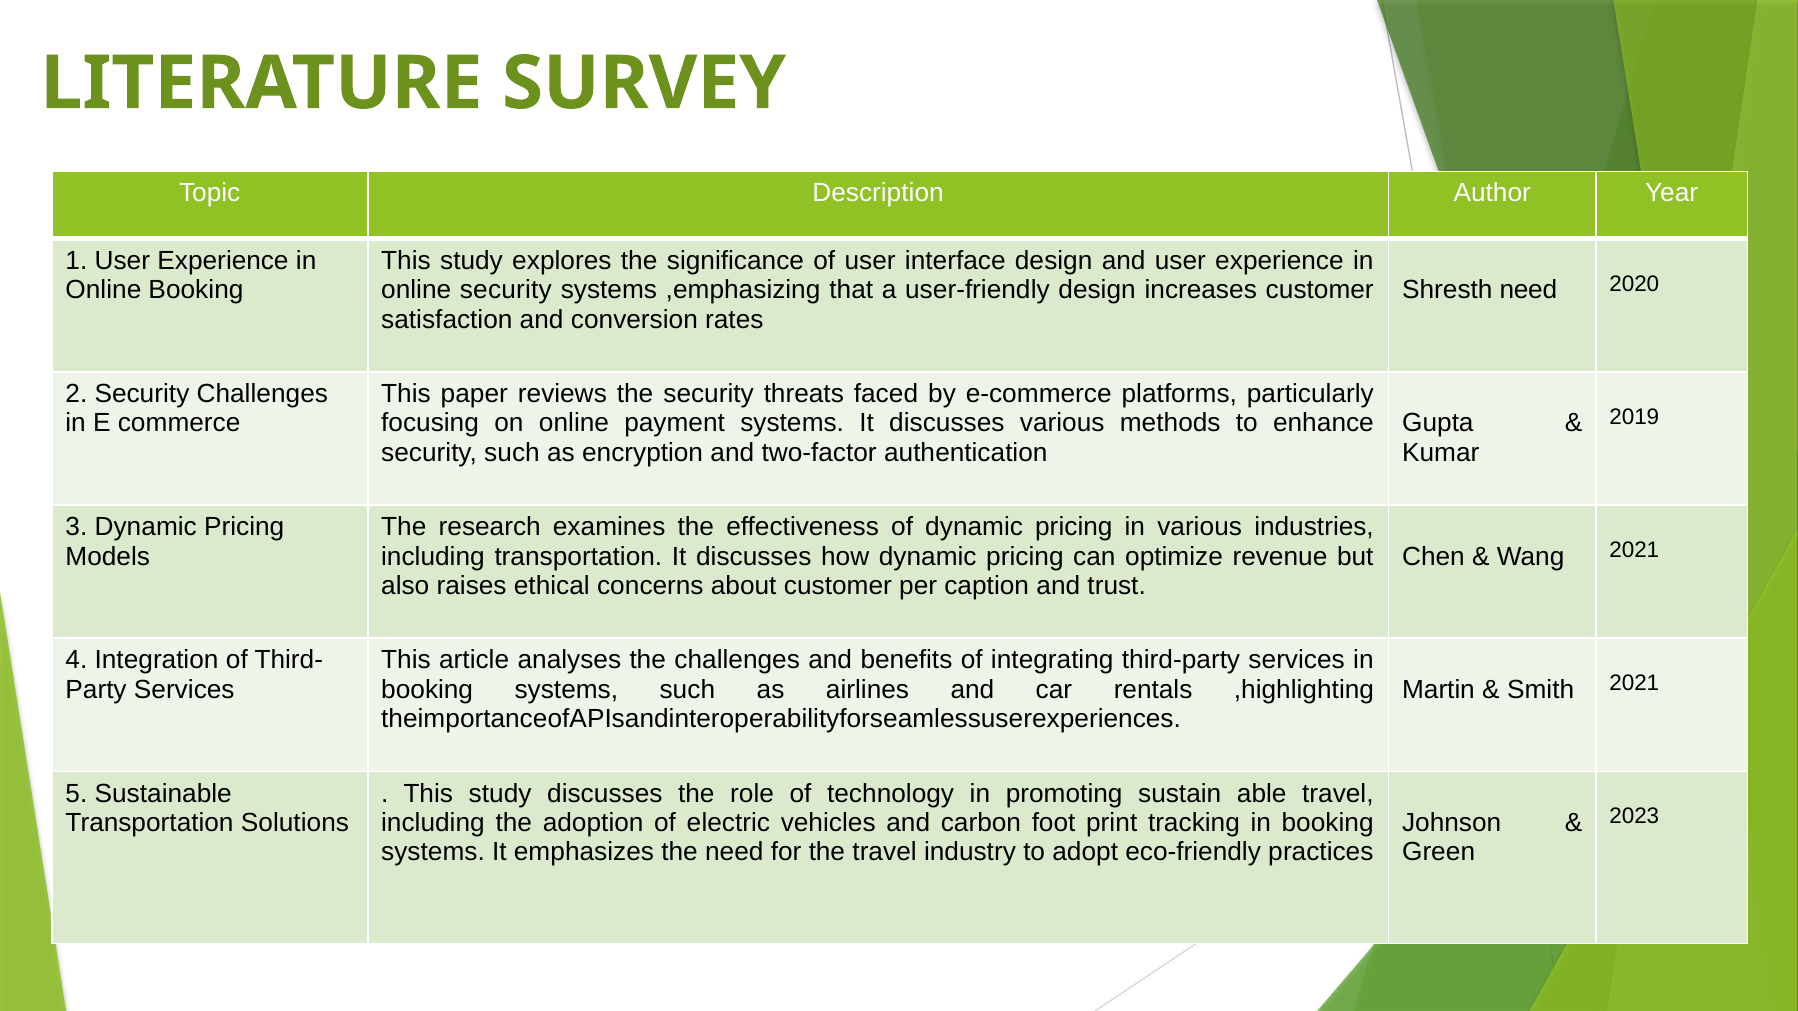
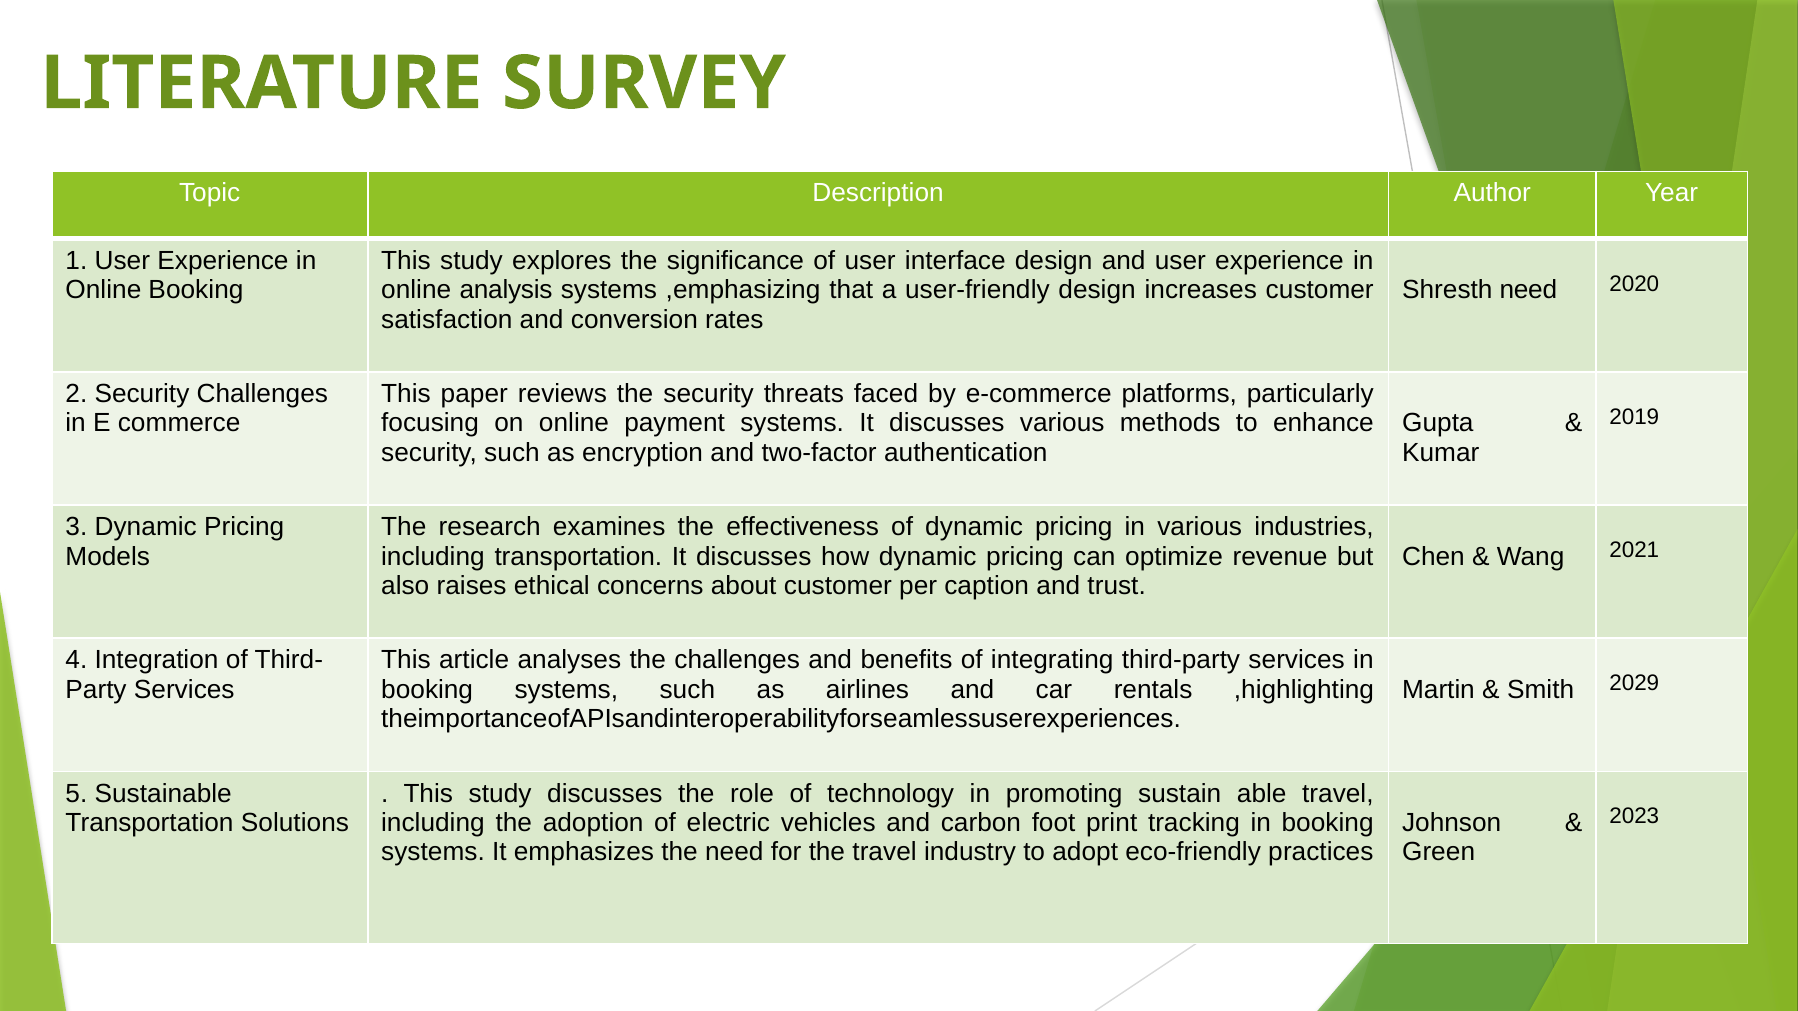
online security: security -> analysis
Smith 2021: 2021 -> 2029
